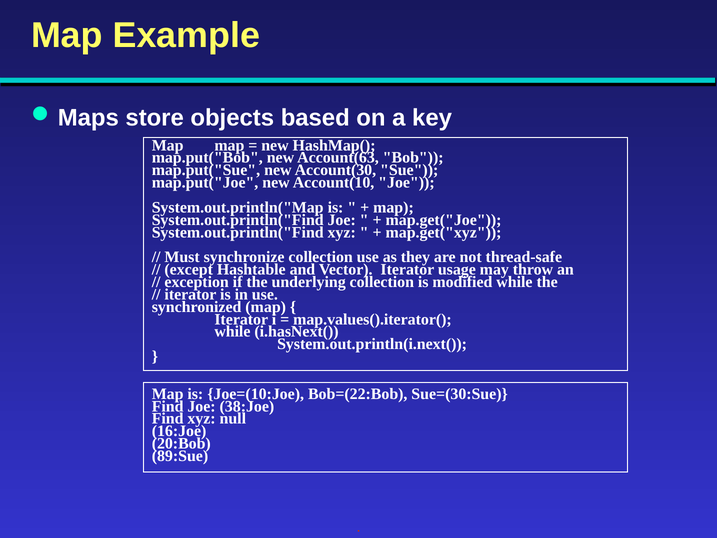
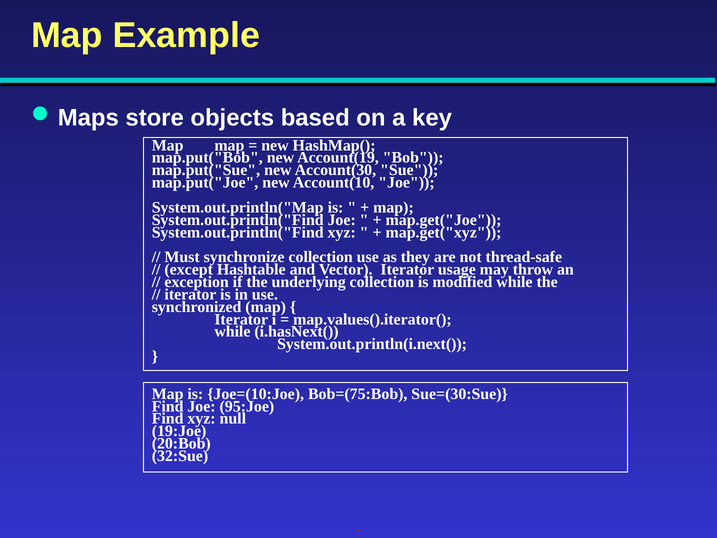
Account(63: Account(63 -> Account(19
Bob=(22:Bob: Bob=(22:Bob -> Bob=(75:Bob
38:Joe: 38:Joe -> 95:Joe
16:Joe: 16:Joe -> 19:Joe
89:Sue: 89:Sue -> 32:Sue
